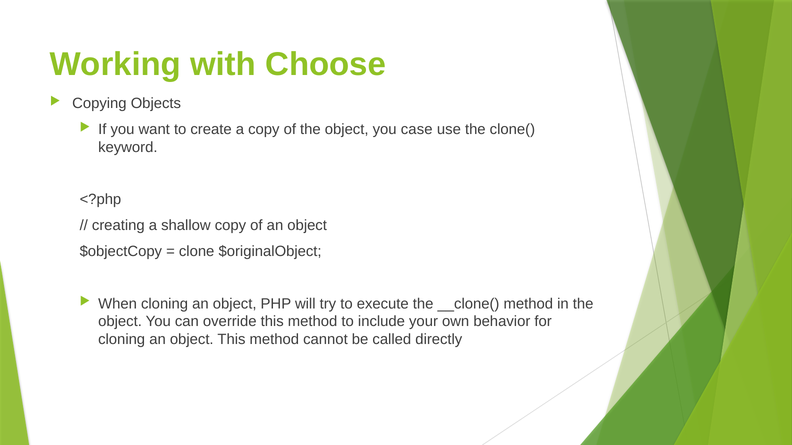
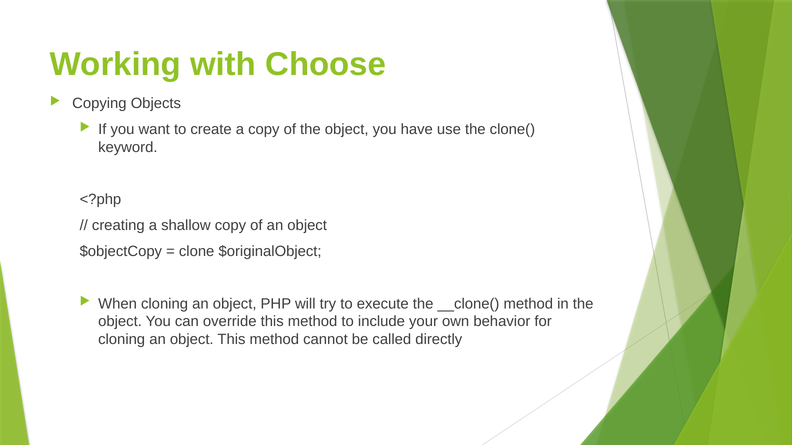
case: case -> have
